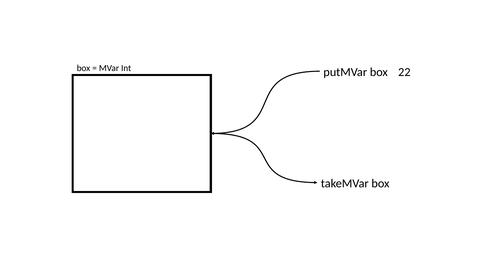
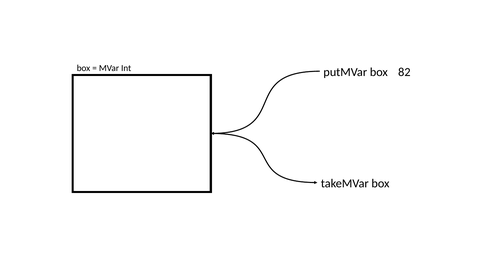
22: 22 -> 82
